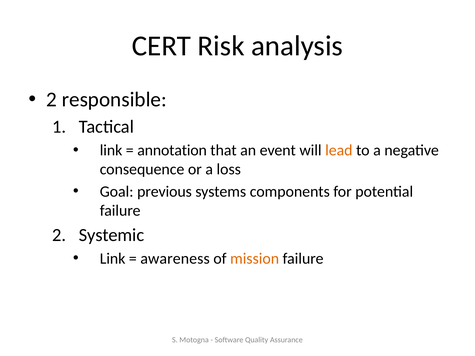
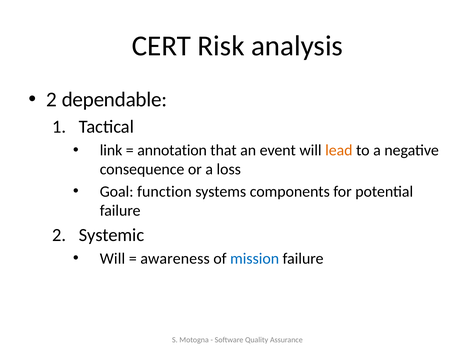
responsible: responsible -> dependable
previous: previous -> function
Link at (113, 259): Link -> Will
mission colour: orange -> blue
